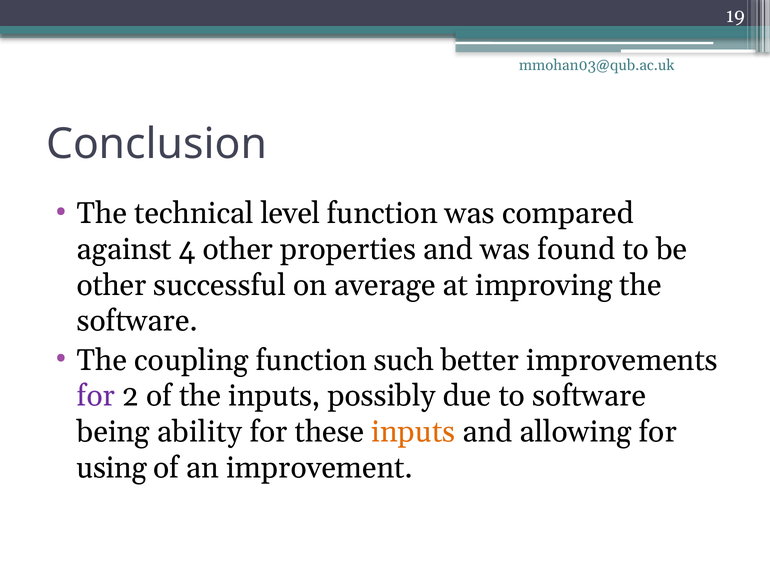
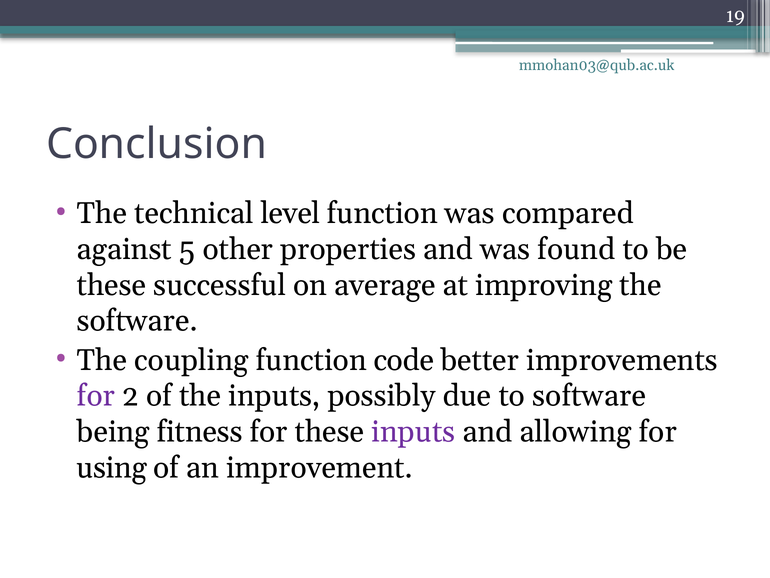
4: 4 -> 5
other at (112, 285): other -> these
such: such -> code
ability: ability -> fitness
inputs at (413, 432) colour: orange -> purple
